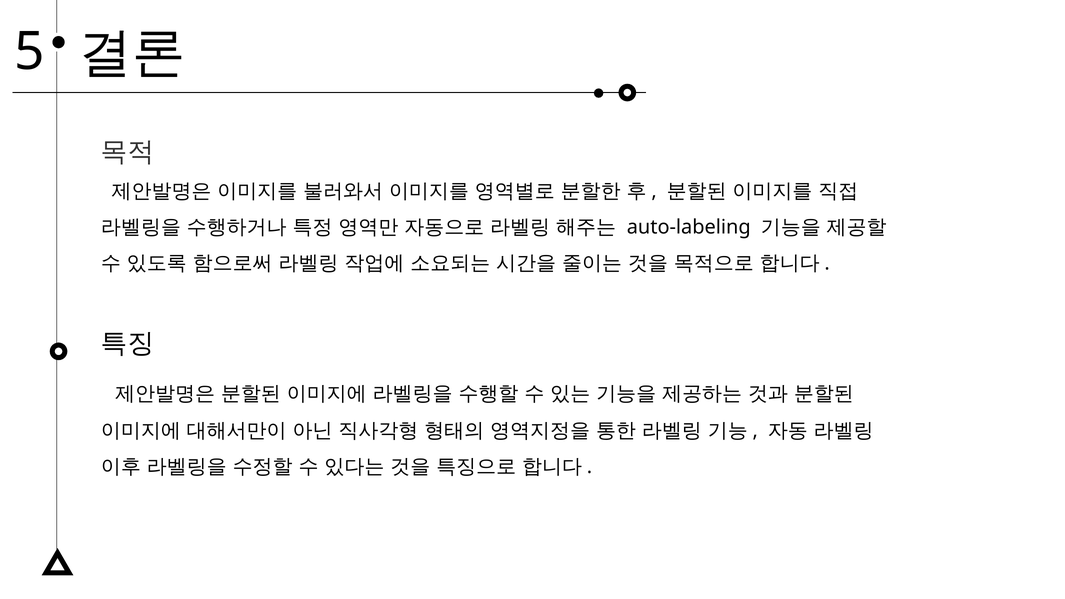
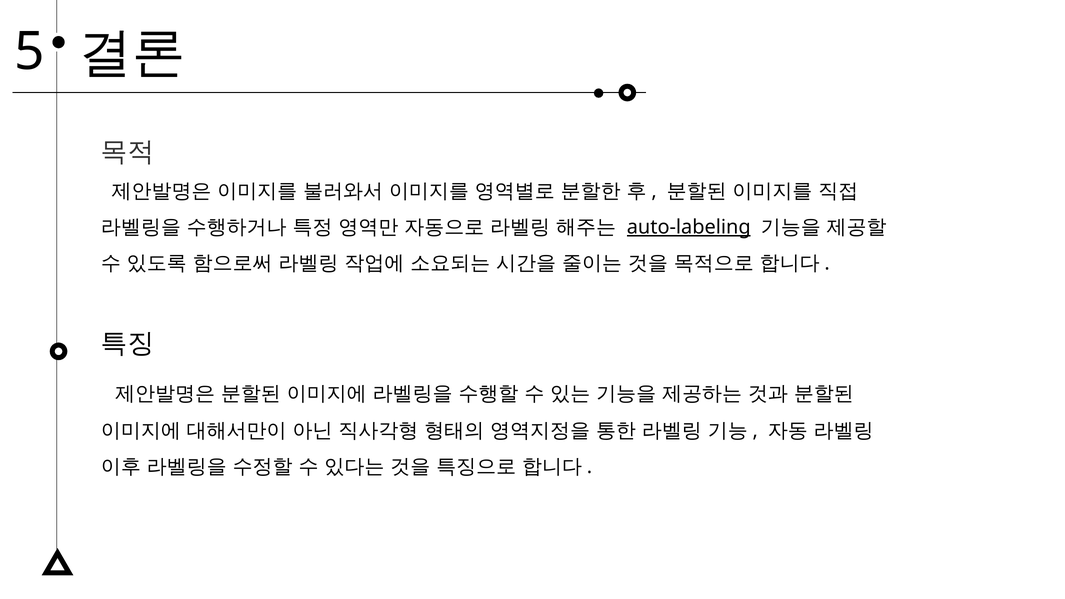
auto-labeling underline: none -> present
